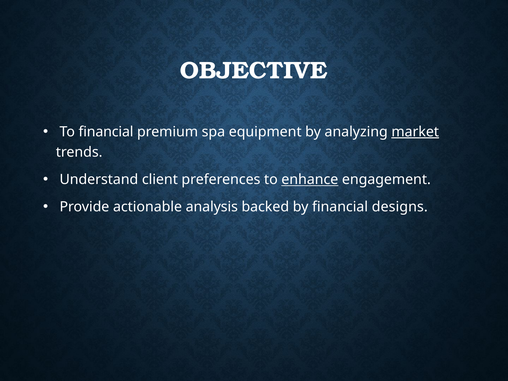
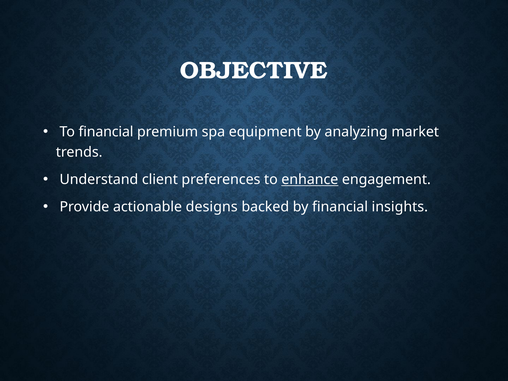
market underline: present -> none
analysis: analysis -> designs
designs: designs -> insights
